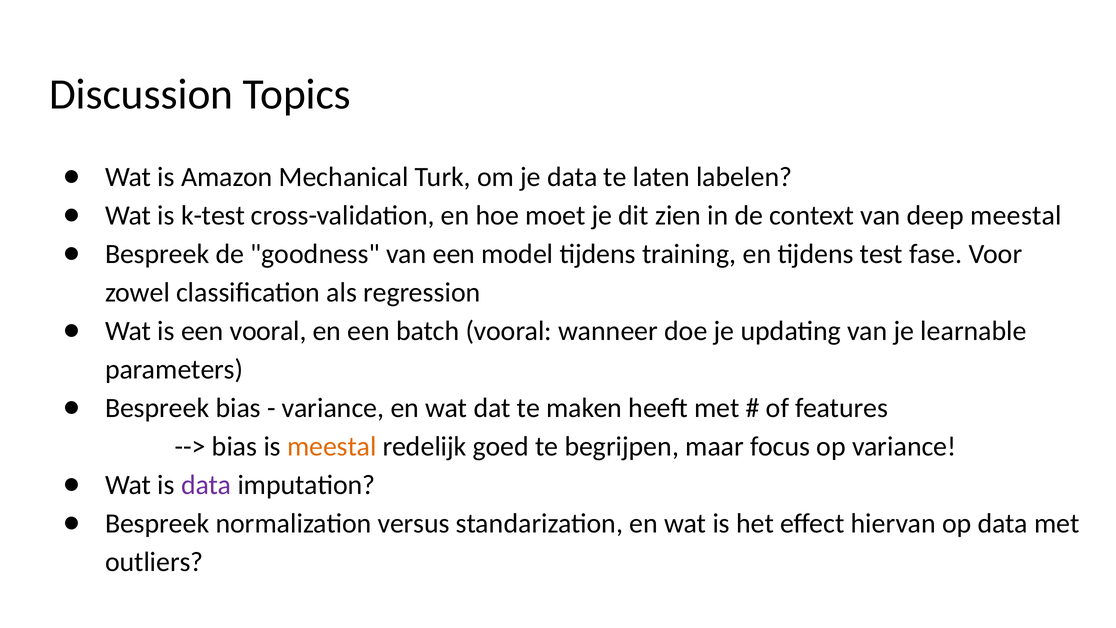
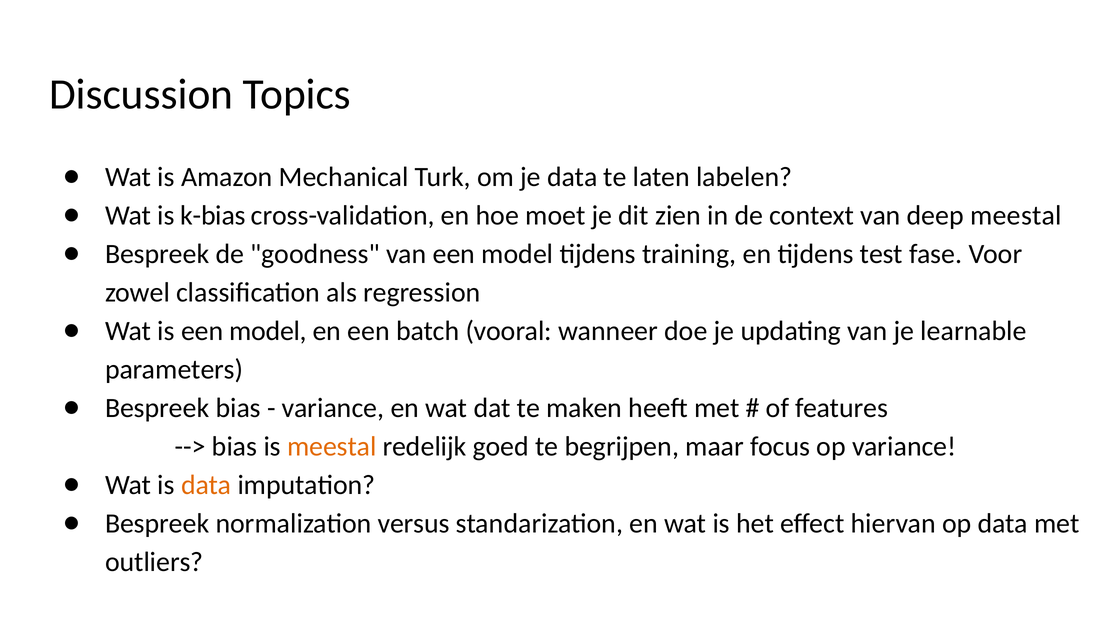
k-test: k-test -> k-bias
is een vooral: vooral -> model
data at (206, 485) colour: purple -> orange
